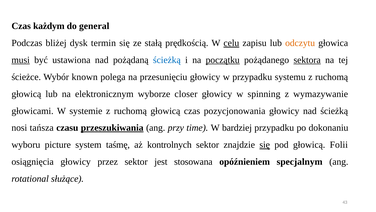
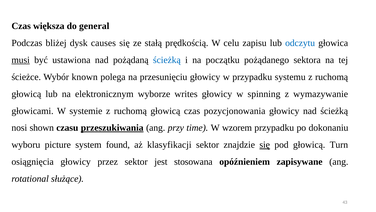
każdym: każdym -> większa
termin: termin -> causes
celu underline: present -> none
odczytu colour: orange -> blue
początku underline: present -> none
sektora underline: present -> none
closer: closer -> writes
tańsza: tańsza -> shown
bardziej: bardziej -> wzorem
taśmę: taśmę -> found
kontrolnych: kontrolnych -> klasyfikacji
Folii: Folii -> Turn
specjalnym: specjalnym -> zapisywane
